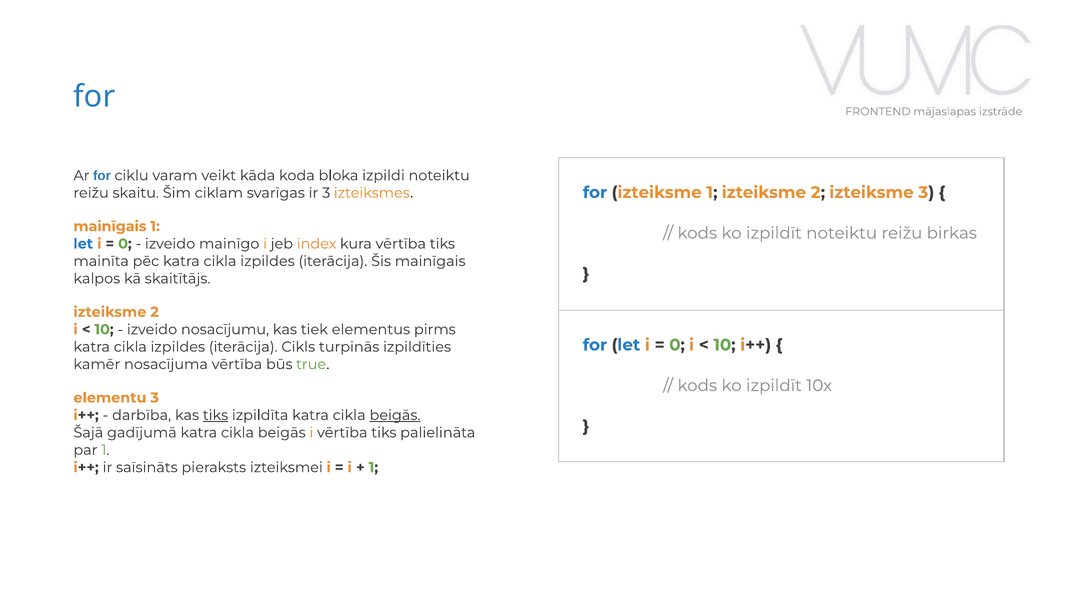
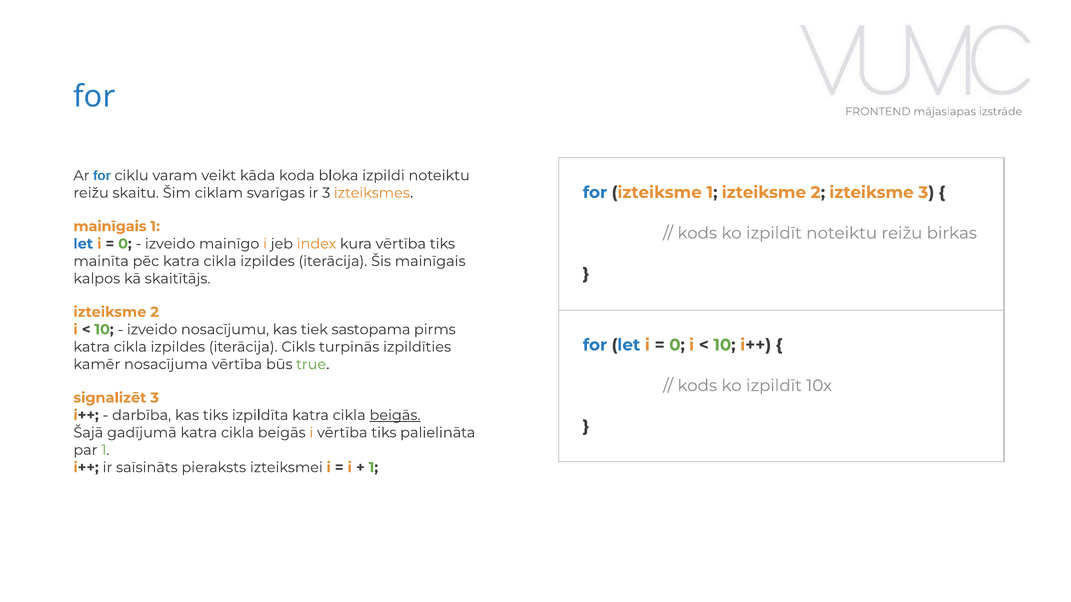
elementus: elementus -> sastopama
elementu: elementu -> signalizēt
tiks at (216, 415) underline: present -> none
